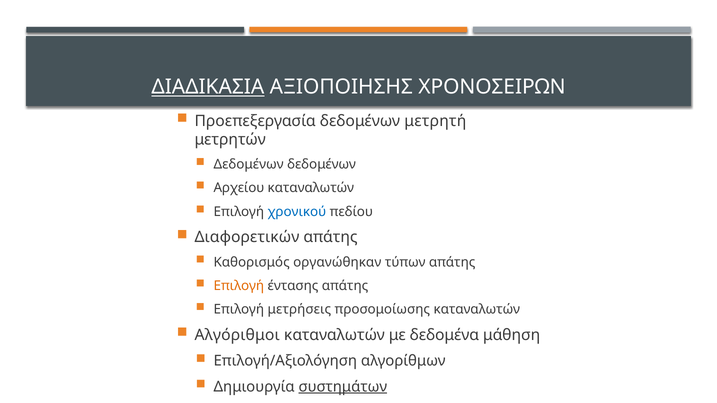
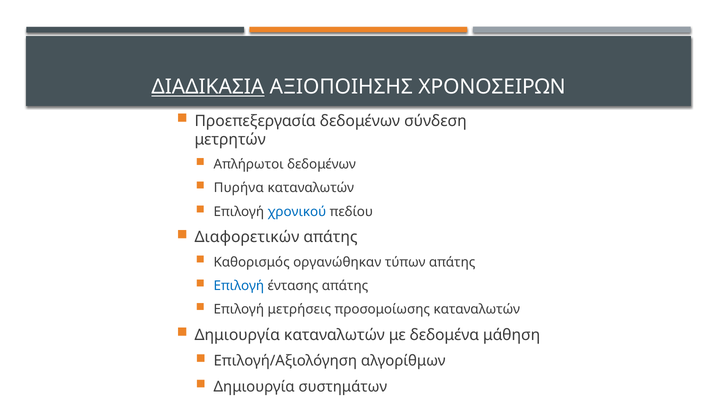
μετρητή: μετρητή -> σύνδεση
Δεδομένων at (249, 165): Δεδομένων -> Απλήρωτοι
Αρχείου: Αρχείου -> Πυρήνα
Επιλογή at (239, 286) colour: orange -> blue
Αλγόριθμοι at (237, 335): Αλγόριθμοι -> Δημιουργία
συστημάτων underline: present -> none
